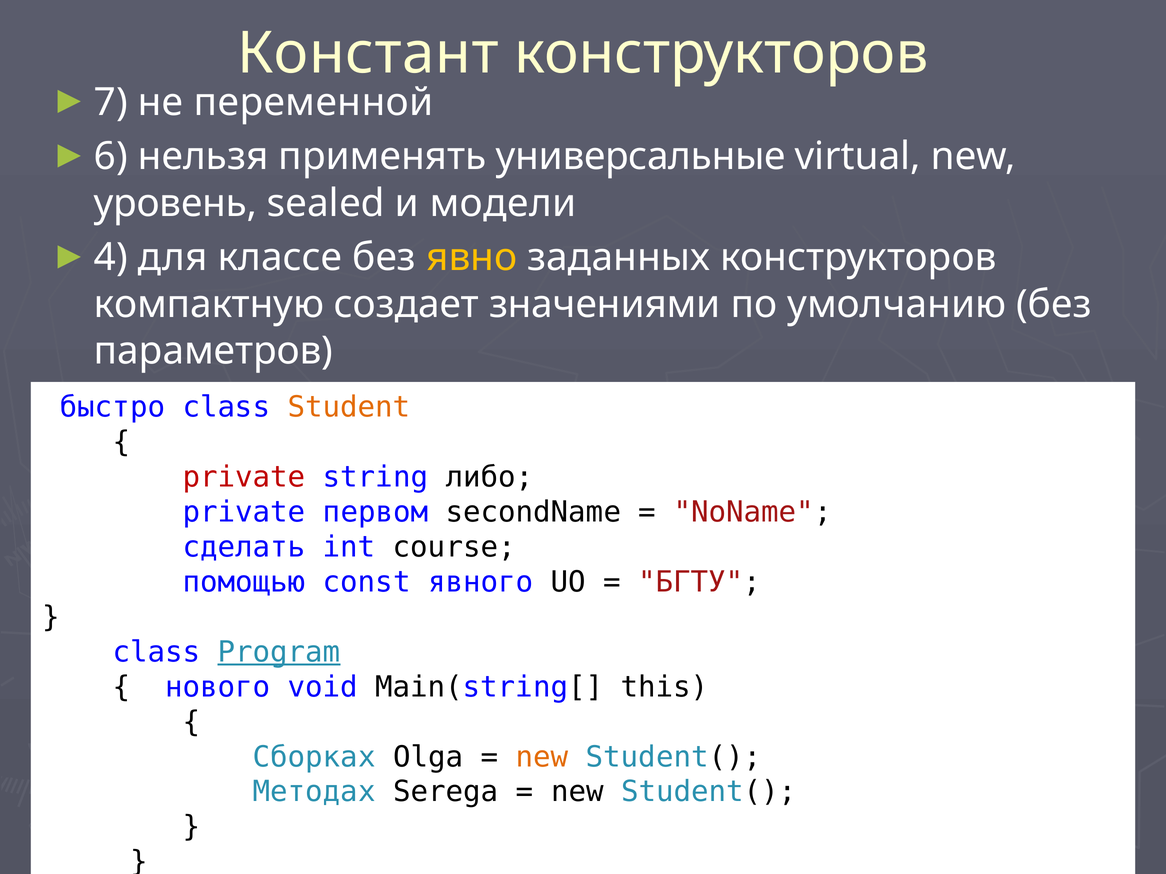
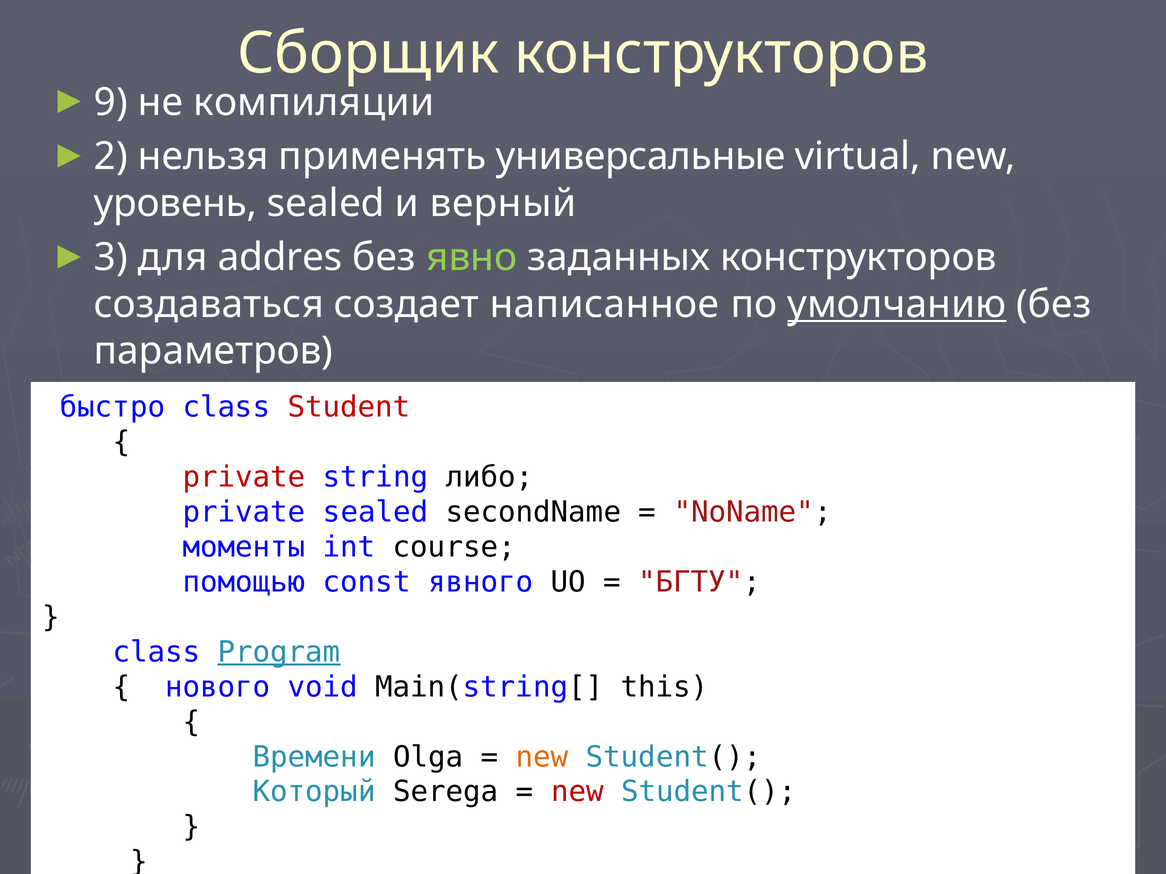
Констант: Констант -> Сборщик
7: 7 -> 9
переменной: переменной -> компиляции
6: 6 -> 2
модели: модели -> верный
4: 4 -> 3
классе: классе -> addres
явно colour: yellow -> light green
компактную: компактную -> создаваться
значениями: значениями -> написанное
умолчанию underline: none -> present
Student colour: orange -> red
private первом: первом -> sealed
сделать: сделать -> моменты
Сборках: Сборках -> Времени
Методах: Методах -> Который
new at (577, 792) colour: black -> red
